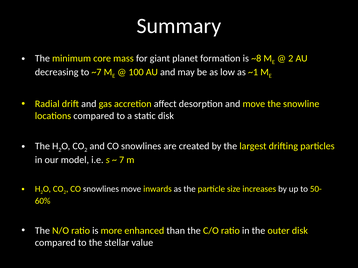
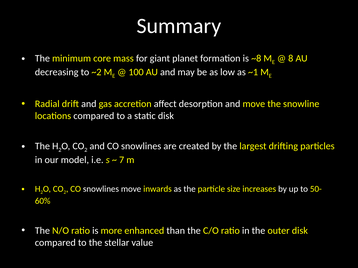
2 at (291, 58): 2 -> 8
~7: ~7 -> ~2
